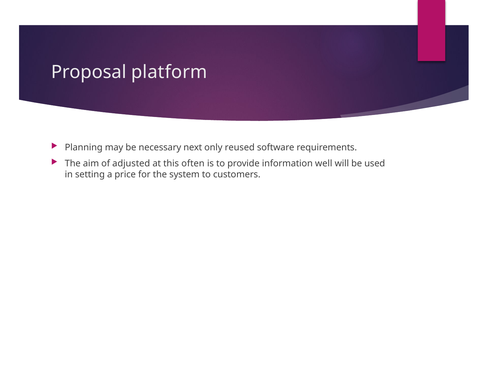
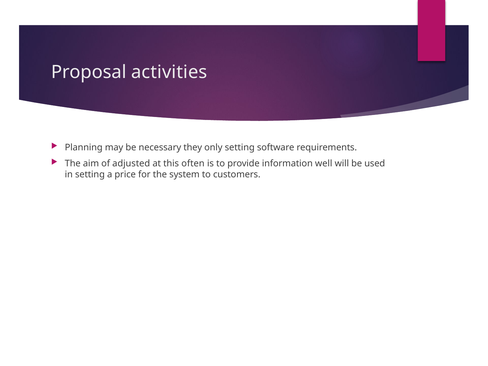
platform: platform -> activities
next: next -> they
only reused: reused -> setting
